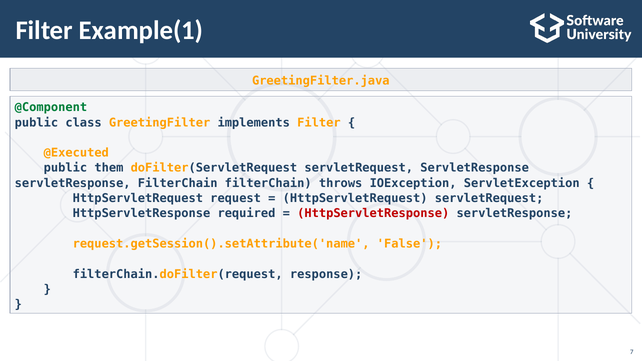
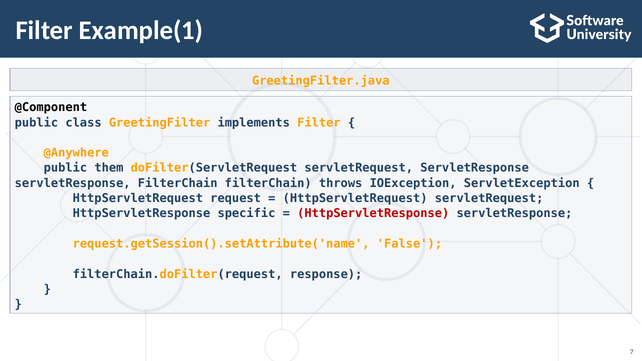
@Component colour: green -> black
@Executed: @Executed -> @Anywhere
required: required -> specific
